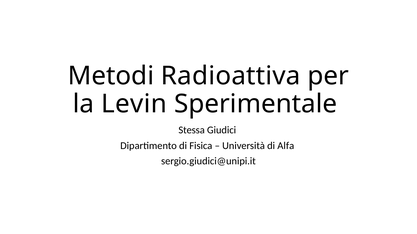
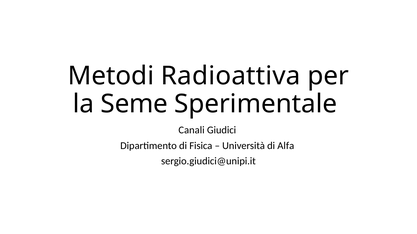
Levin: Levin -> Seme
Stessa: Stessa -> Canali
